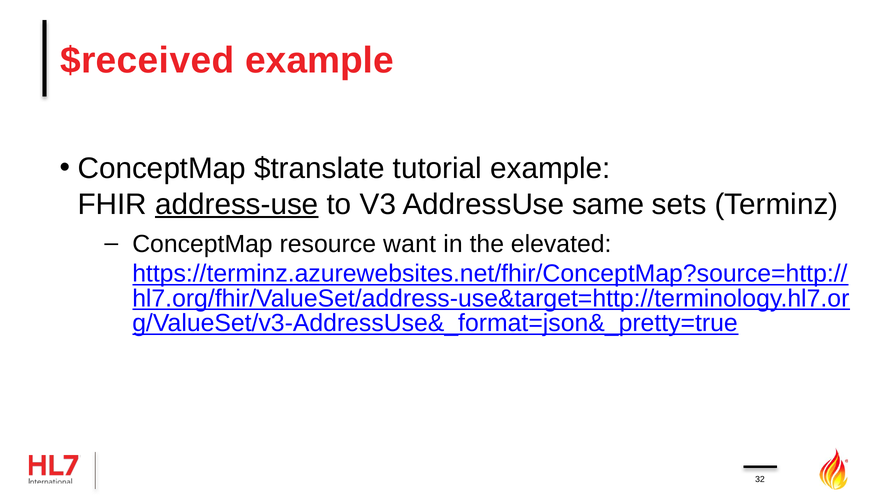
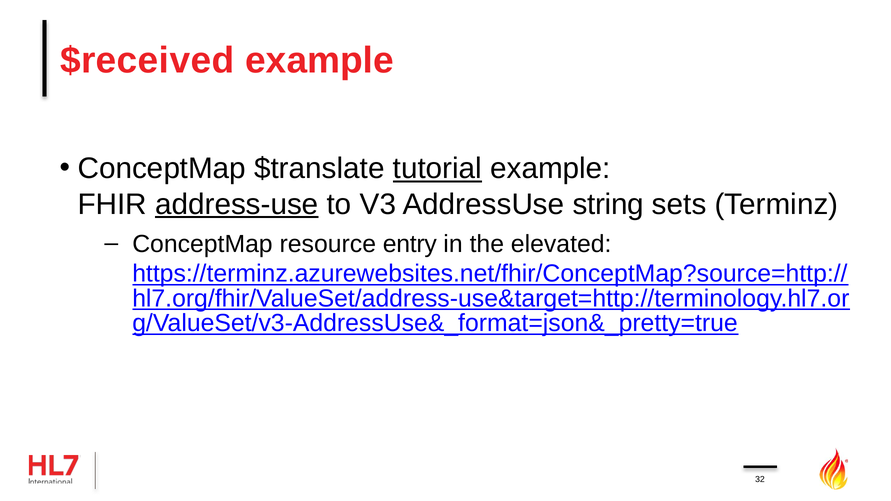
tutorial underline: none -> present
same: same -> string
want: want -> entry
